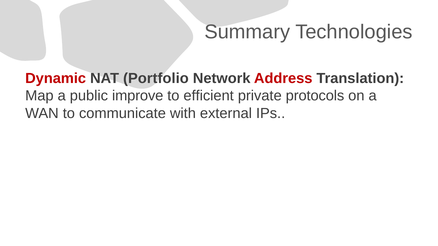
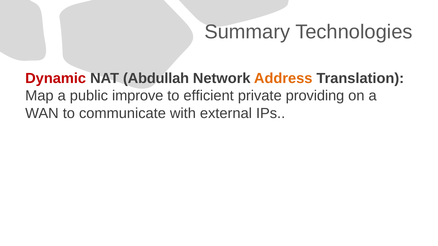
Portfolio: Portfolio -> Abdullah
Address colour: red -> orange
protocols: protocols -> providing
